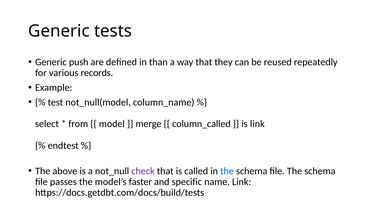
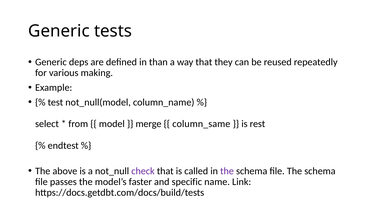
push: push -> deps
records: records -> making
column_called: column_called -> column_same
is link: link -> rest
the at (227, 171) colour: blue -> purple
